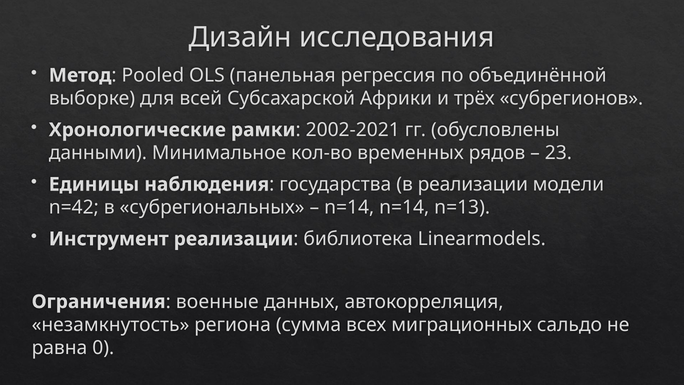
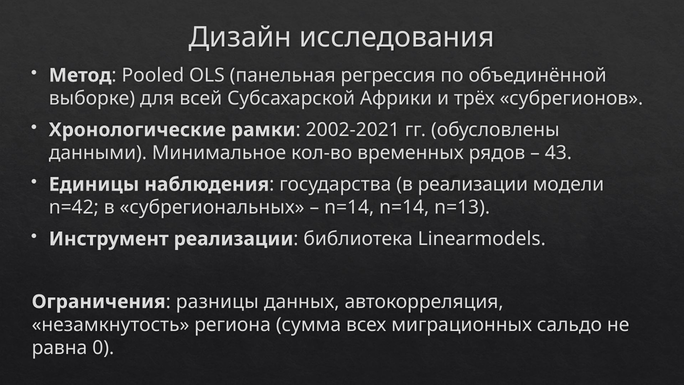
23: 23 -> 43
военные: военные -> разницы
